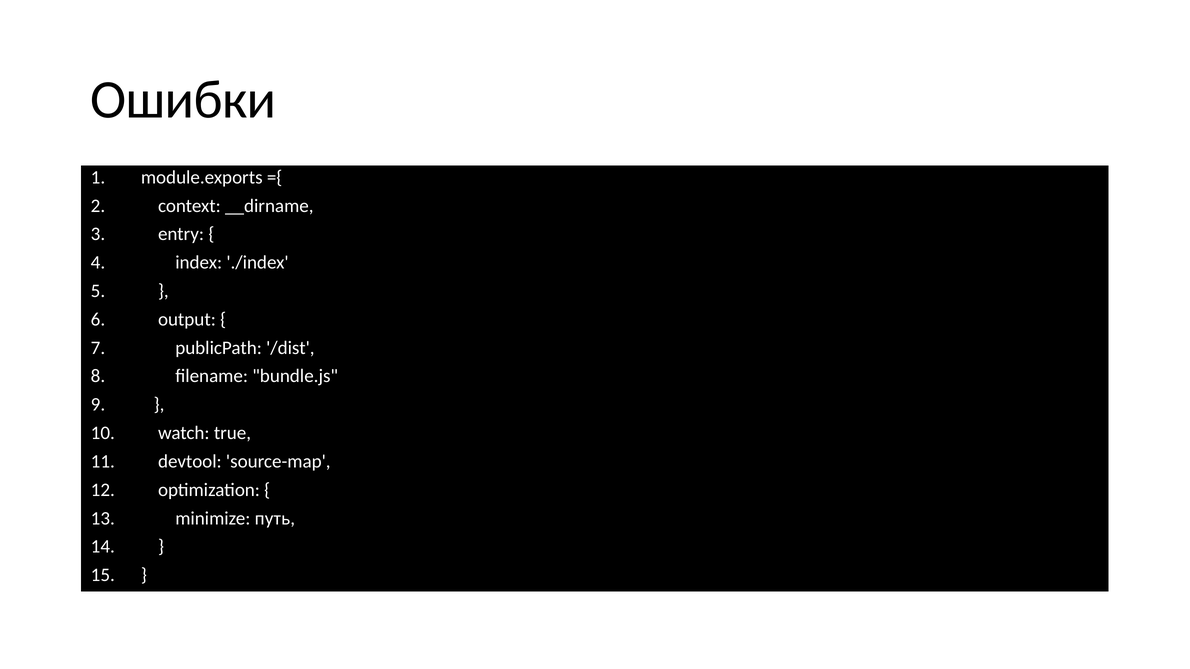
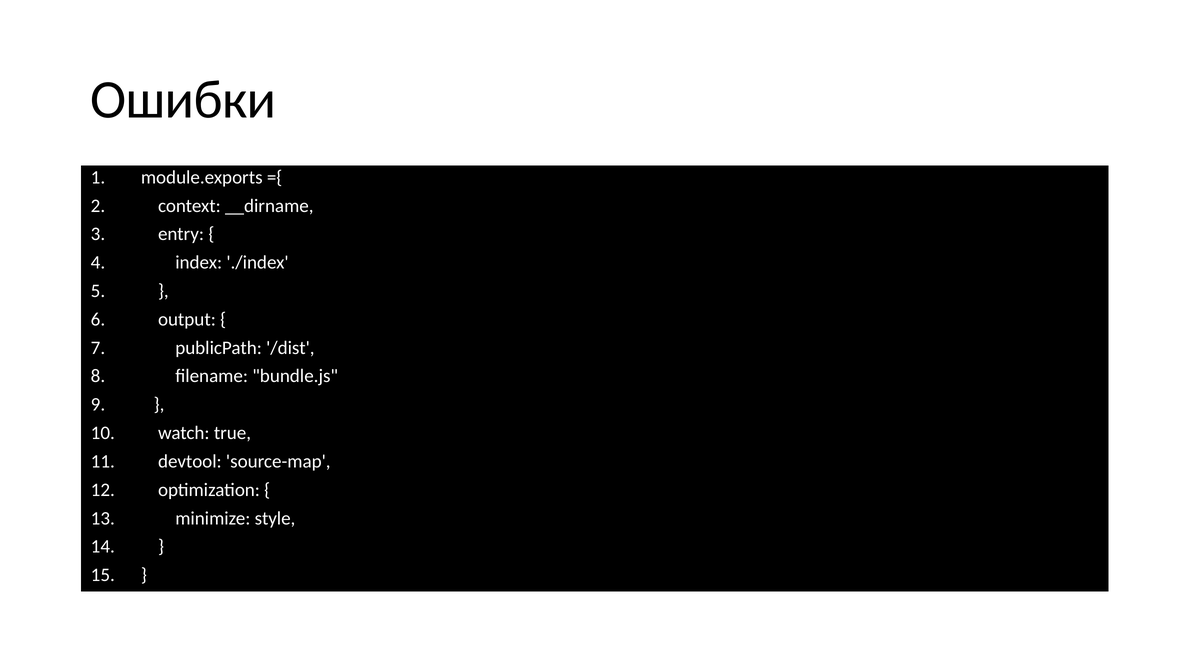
путь: путь -> style
